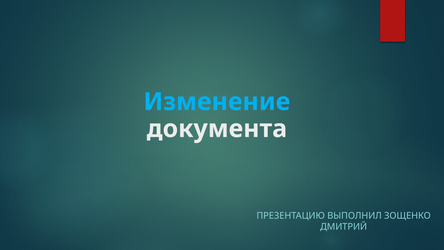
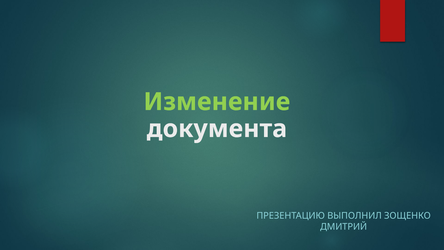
Изменение colour: light blue -> light green
